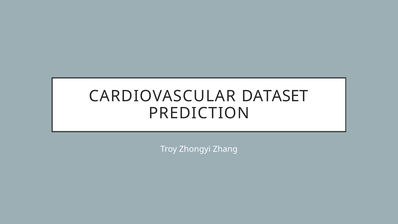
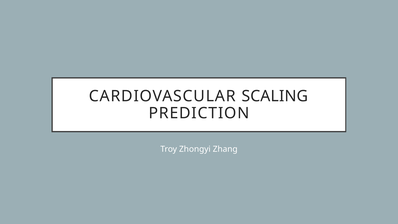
DATASET: DATASET -> SCALING
